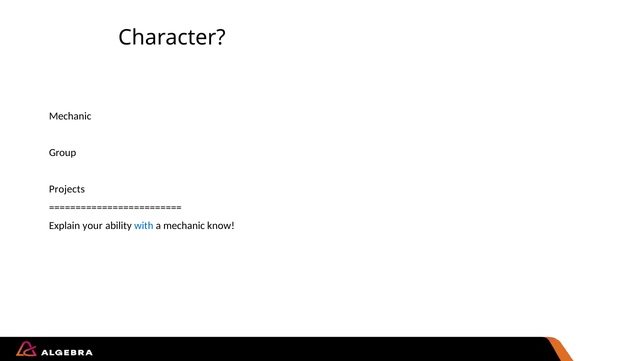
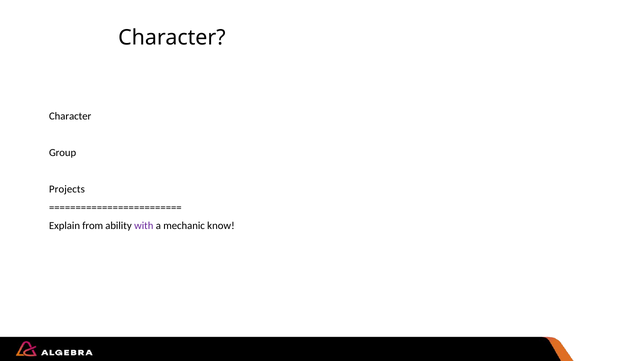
Mechanic at (70, 116): Mechanic -> Character
your: your -> from
with colour: blue -> purple
